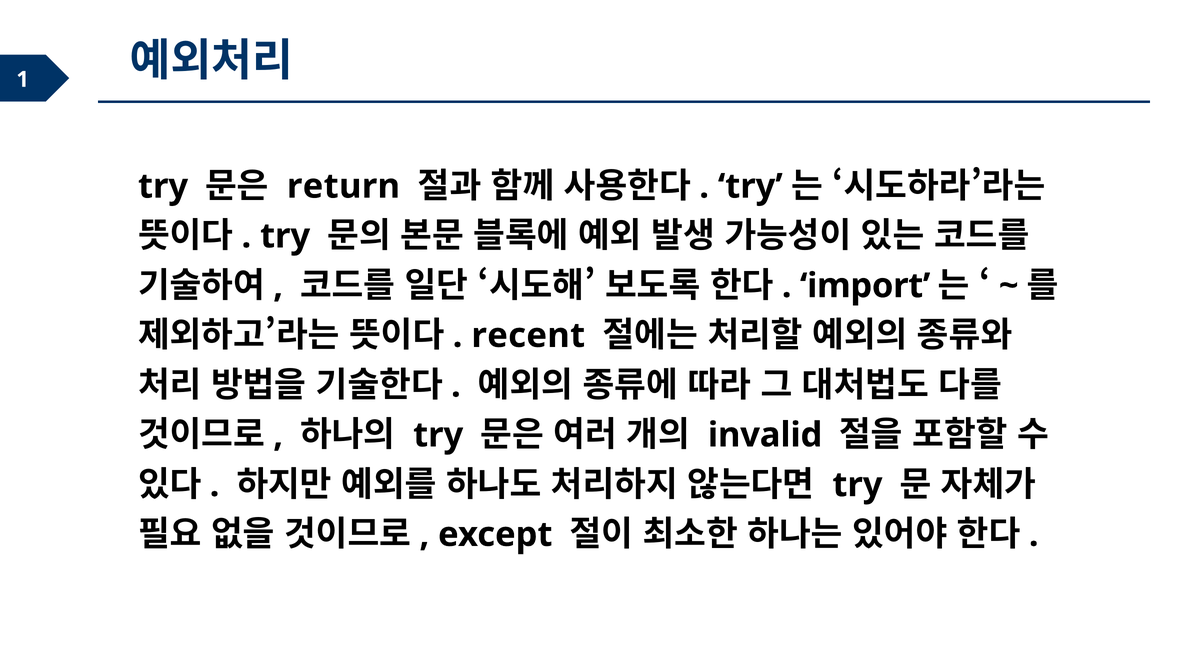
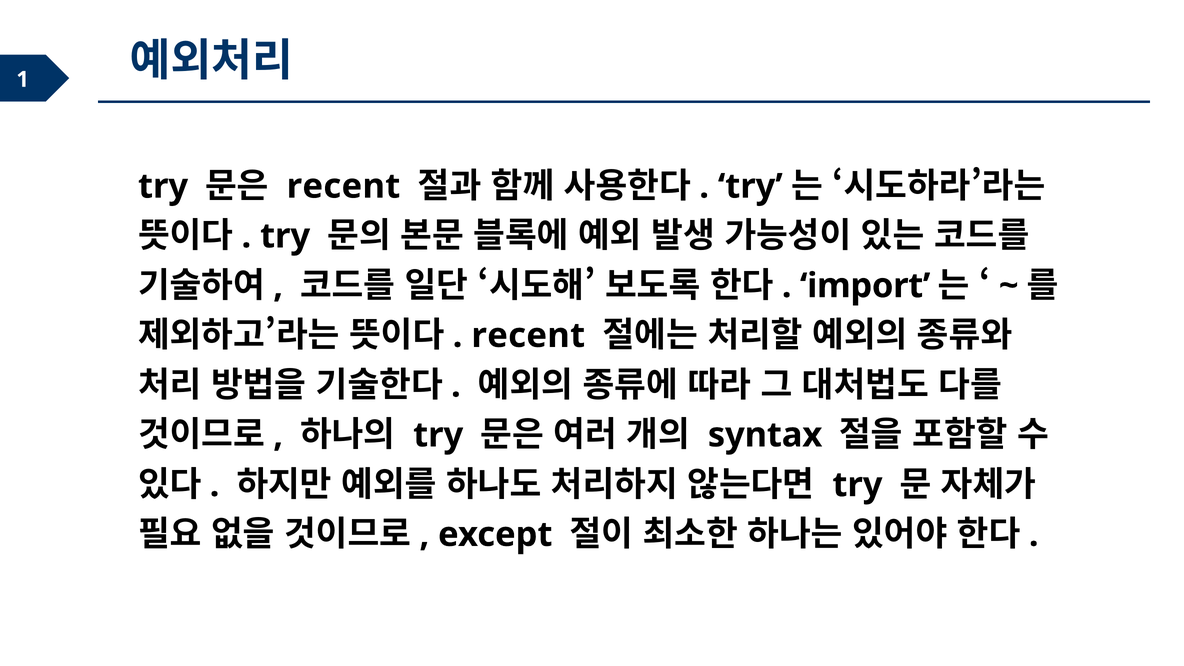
return at (343, 186): return -> recent
invalid: invalid -> syntax
